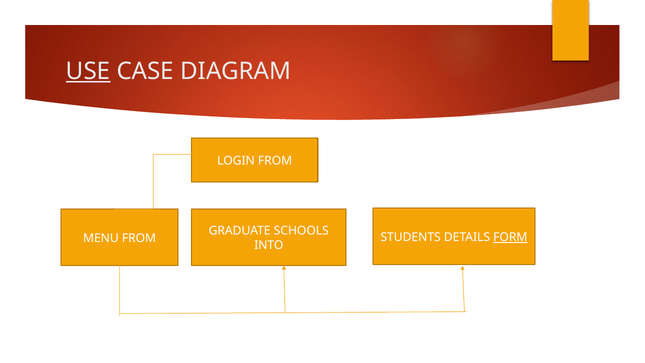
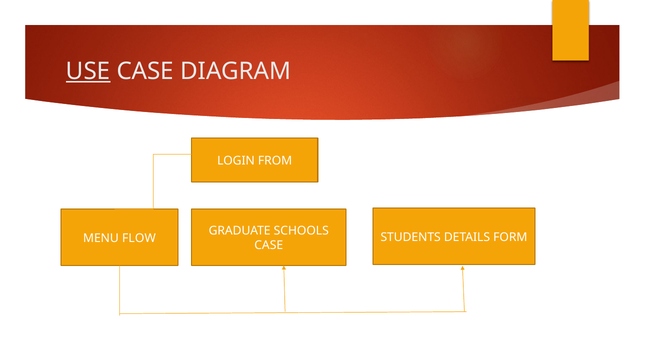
MENU FROM: FROM -> FLOW
FORM underline: present -> none
INTO at (269, 245): INTO -> CASE
